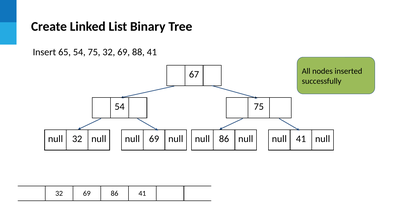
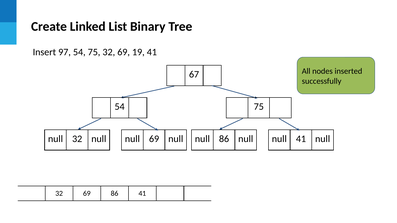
65: 65 -> 97
88: 88 -> 19
